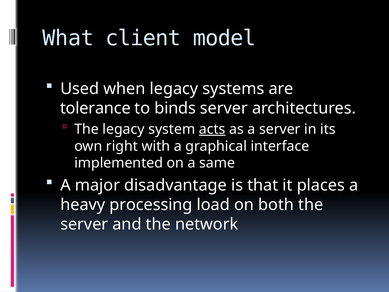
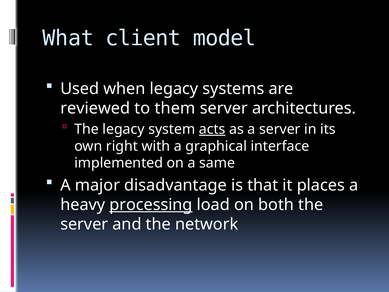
tolerance: tolerance -> reviewed
binds: binds -> them
processing underline: none -> present
